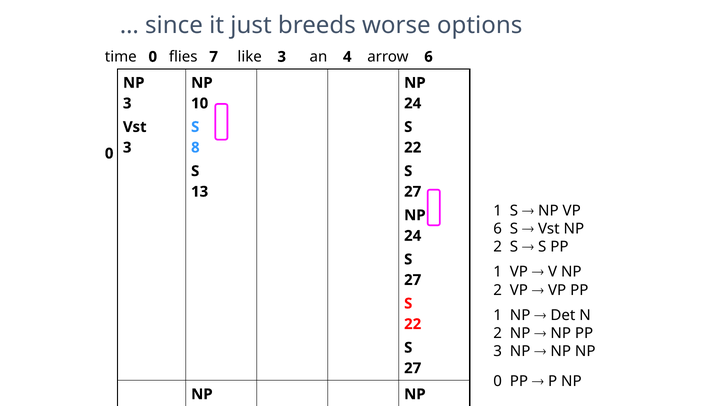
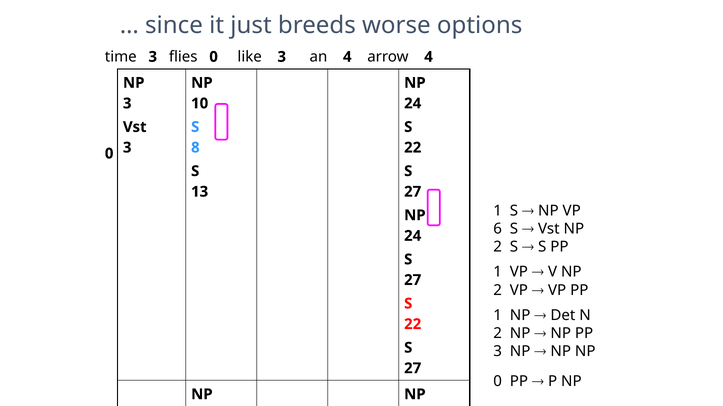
time 0: 0 -> 3
flies 7: 7 -> 0
arrow 6: 6 -> 4
